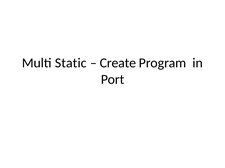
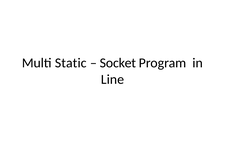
Create: Create -> Socket
Port: Port -> Line
